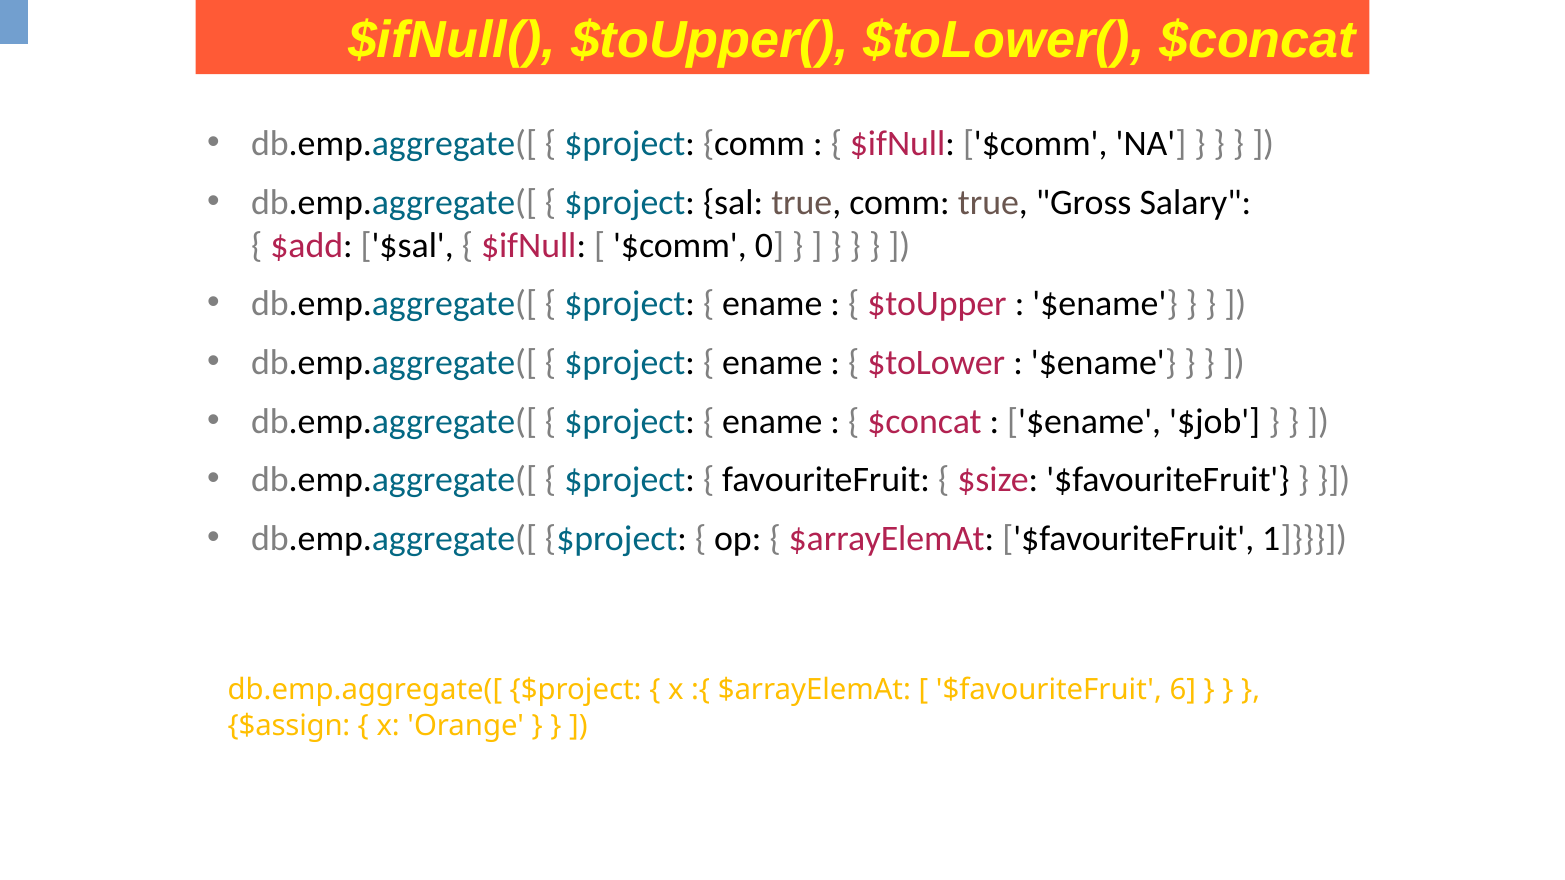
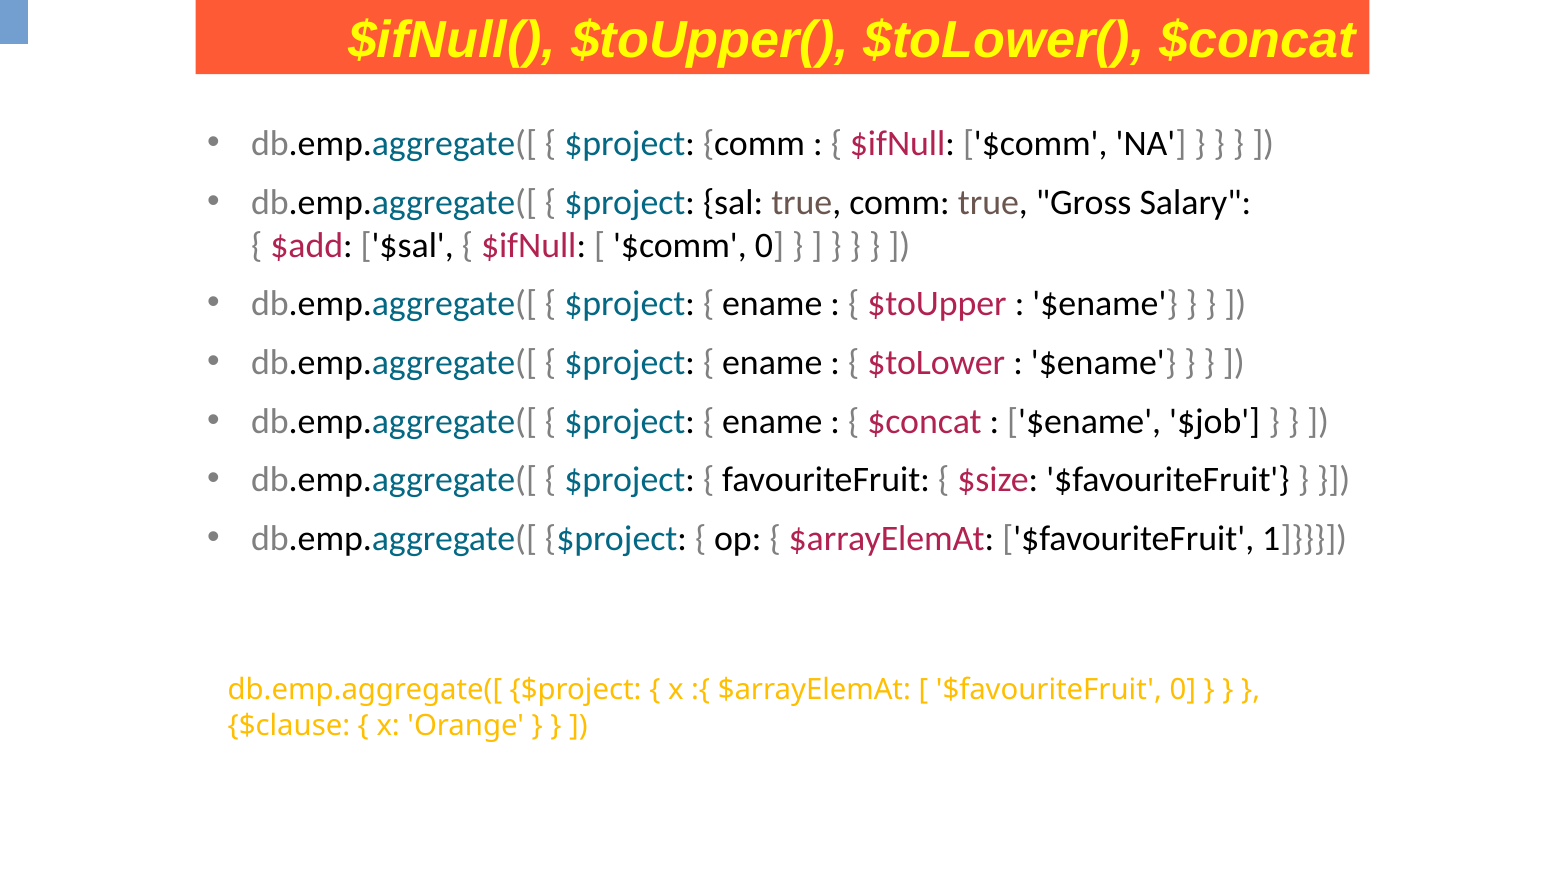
$favouriteFruit 6: 6 -> 0
$assign: $assign -> $clause
